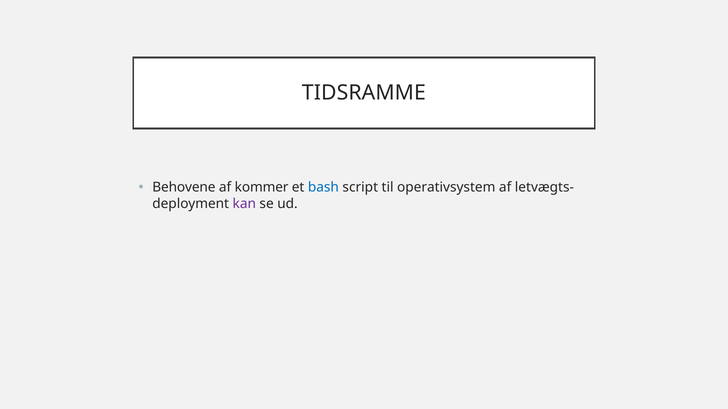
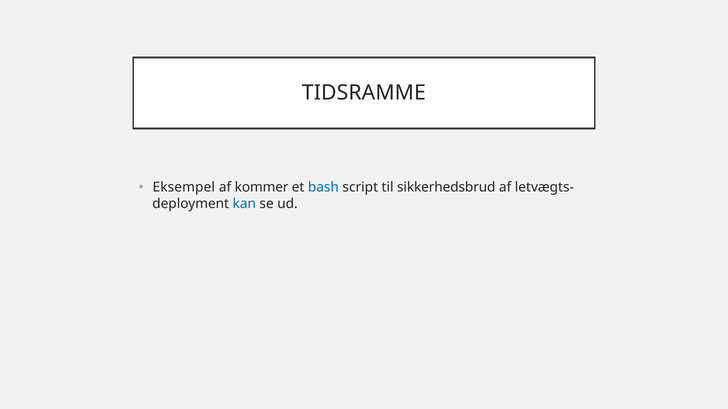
Behovene: Behovene -> Eksempel
operativsystem: operativsystem -> sikkerhedsbrud
kan colour: purple -> blue
